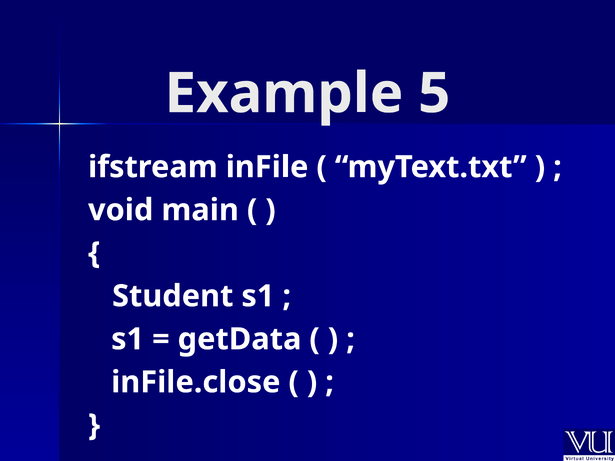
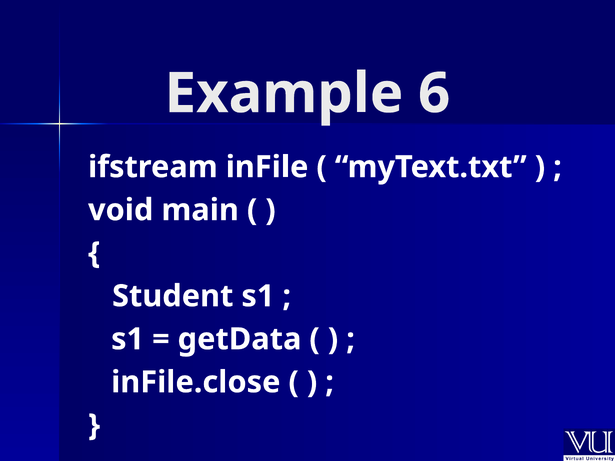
5: 5 -> 6
